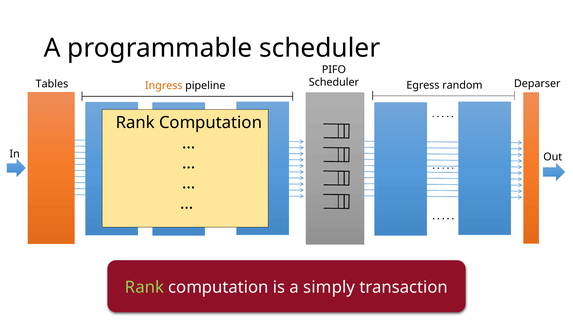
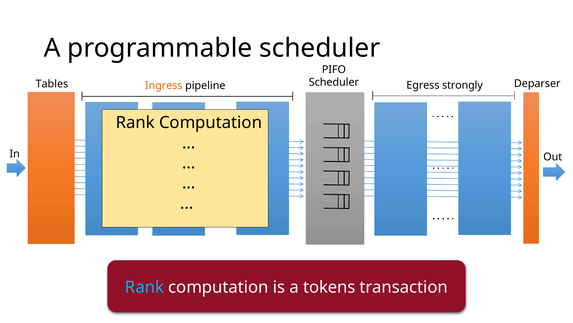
random: random -> strongly
Rank at (144, 287) colour: light green -> light blue
simply: simply -> tokens
